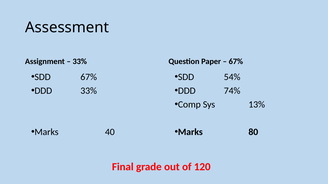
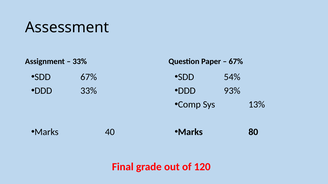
74%: 74% -> 93%
